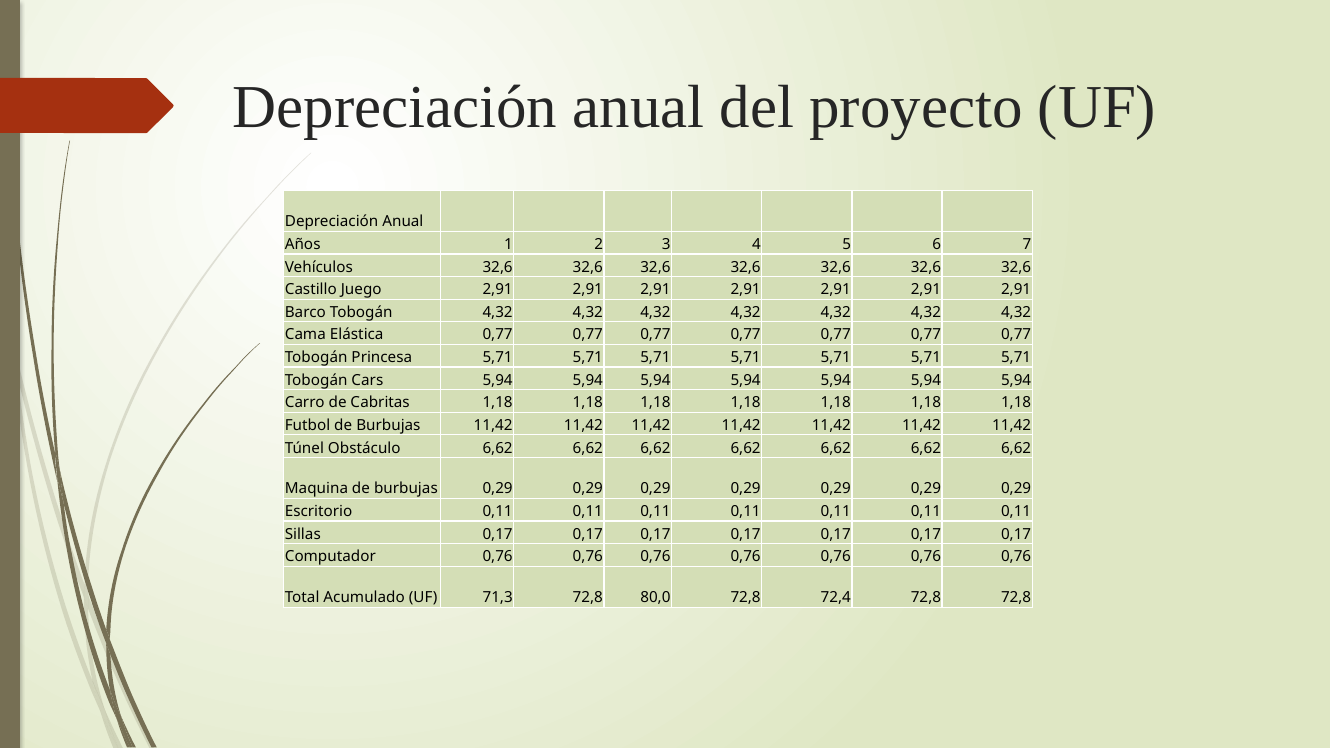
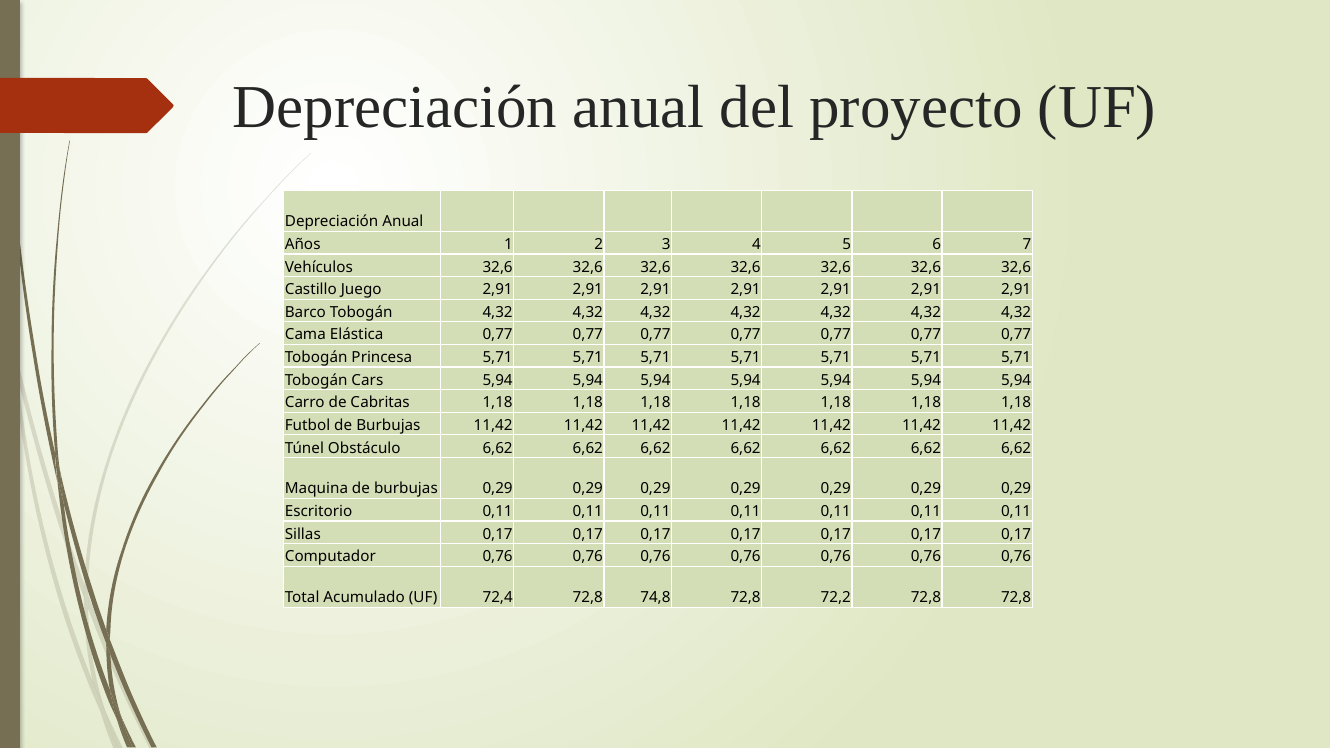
71,3: 71,3 -> 72,4
80,0: 80,0 -> 74,8
72,4: 72,4 -> 72,2
